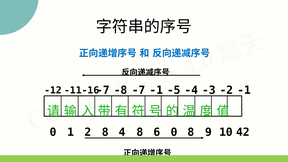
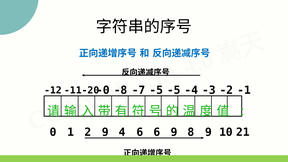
-7 at (103, 90): -7 -> -0
-7 -1: -1 -> -5
-11-16: -11-16 -> -11-20
2 8: 8 -> 9
4 8: 8 -> 6
6 0: 0 -> 9
42: 42 -> 21
